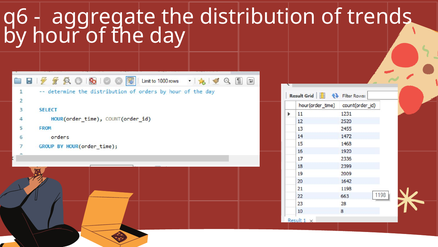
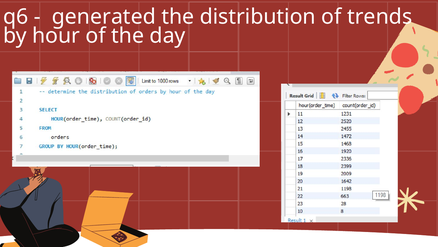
aggregate: aggregate -> generated
